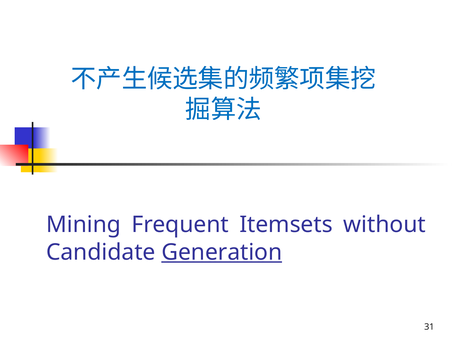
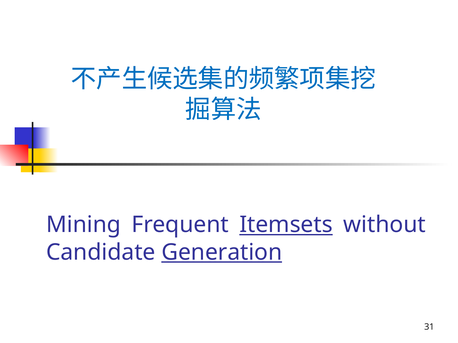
Itemsets underline: none -> present
